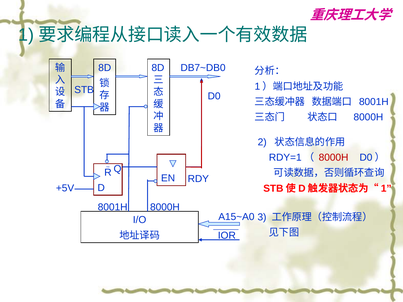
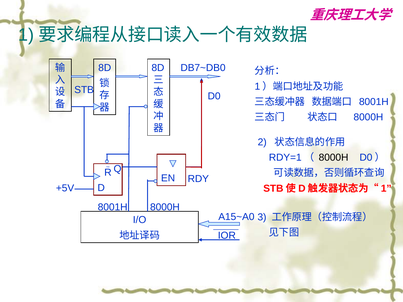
8000H at (334, 158) colour: red -> black
